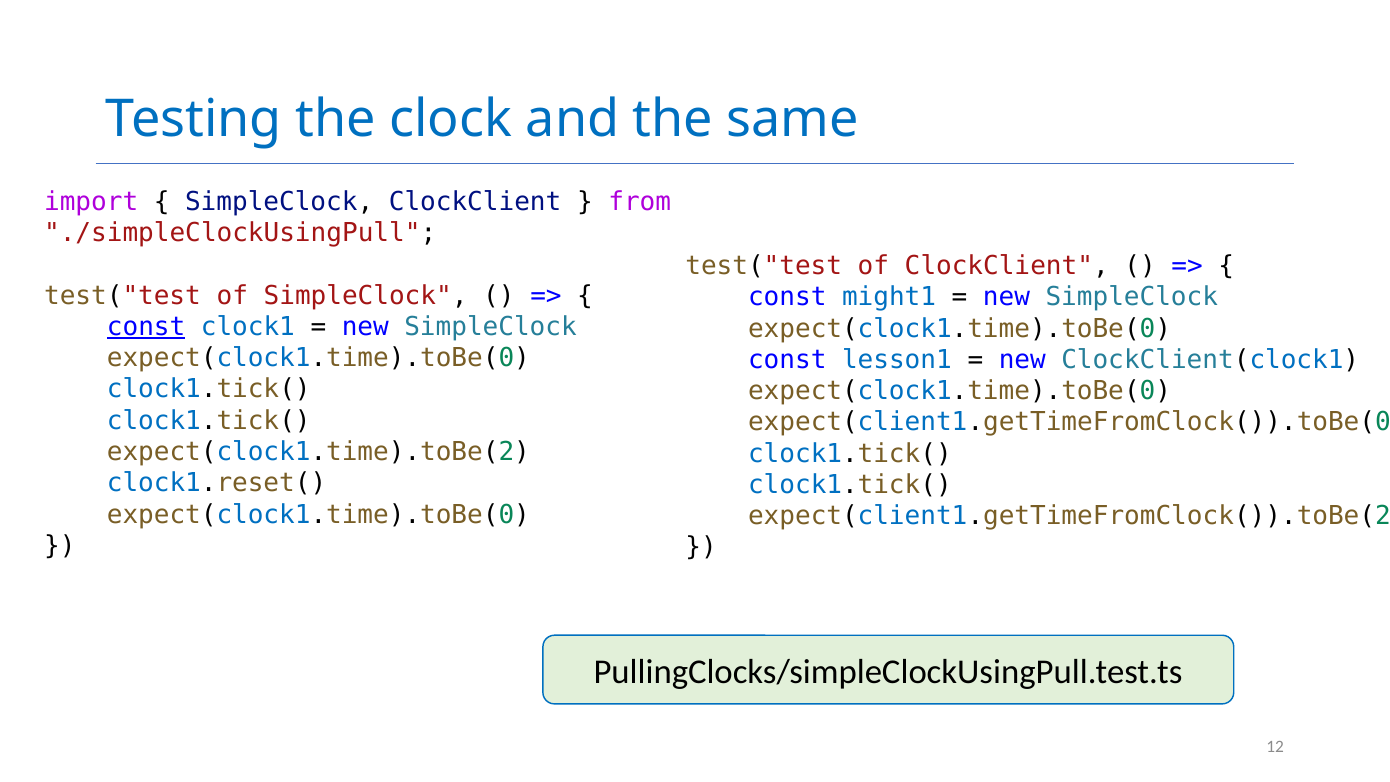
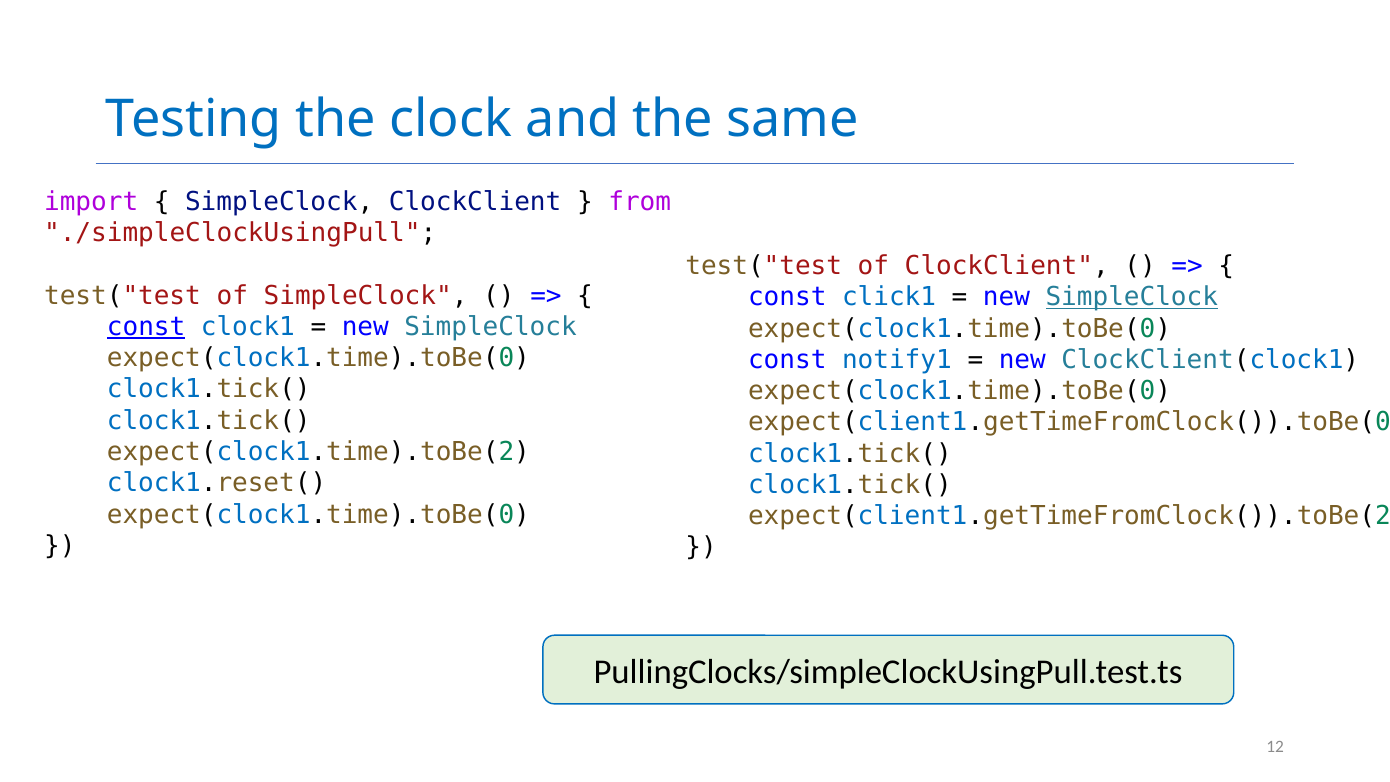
might1: might1 -> click1
SimpleClock at (1132, 297) underline: none -> present
lesson1: lesson1 -> notify1
